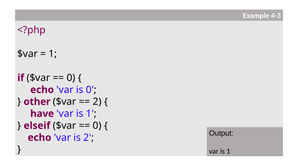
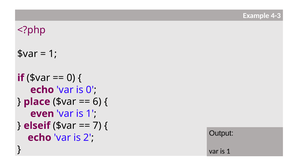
other: other -> place
2 at (97, 101): 2 -> 6
have: have -> even
0 at (97, 125): 0 -> 7
